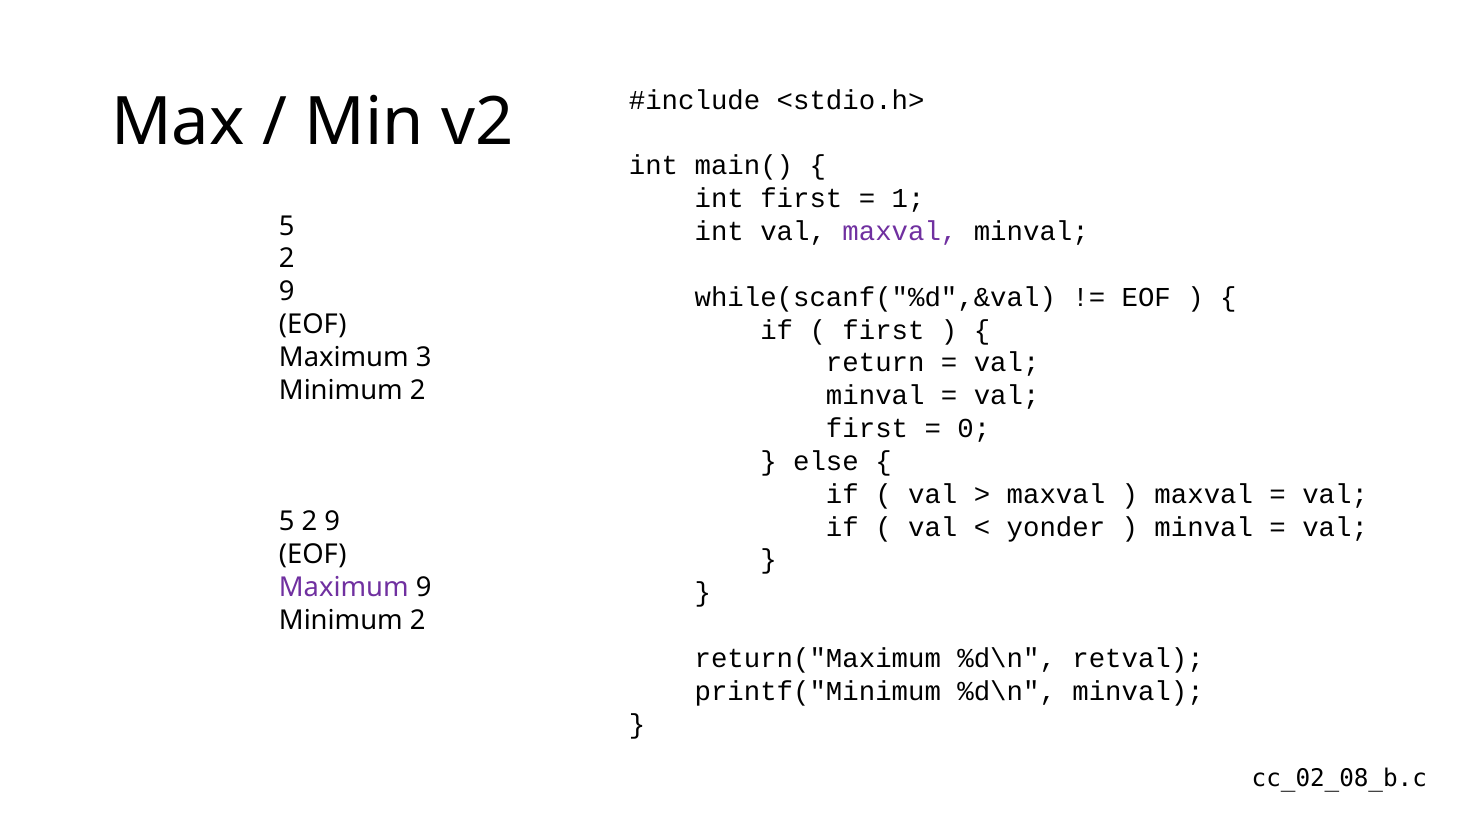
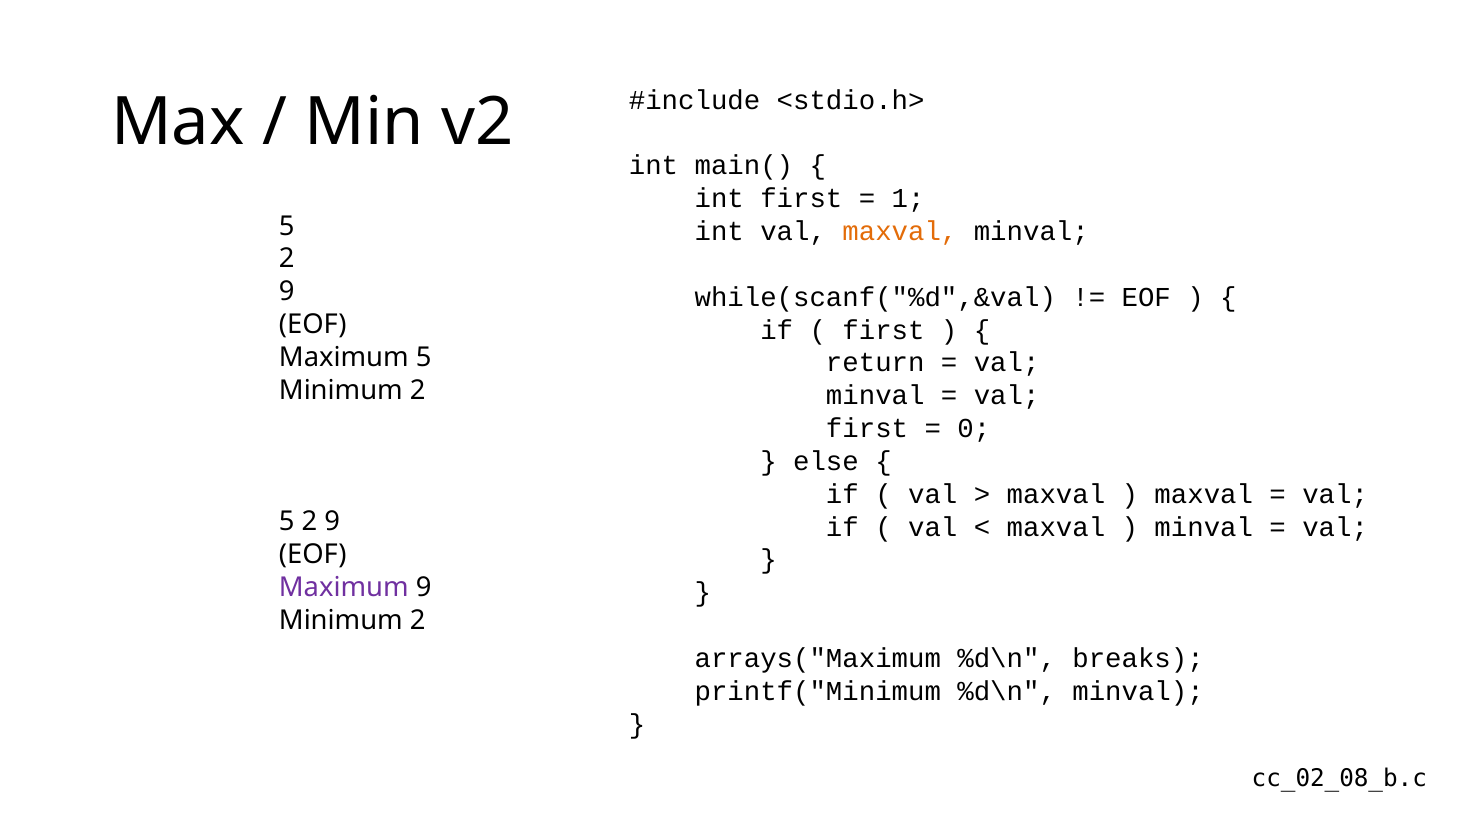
maxval at (900, 232) colour: purple -> orange
Maximum 3: 3 -> 5
yonder at (1056, 527): yonder -> maxval
return("Maximum: return("Maximum -> arrays("Maximum
retval: retval -> breaks
